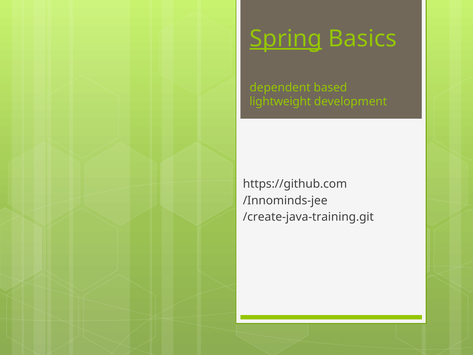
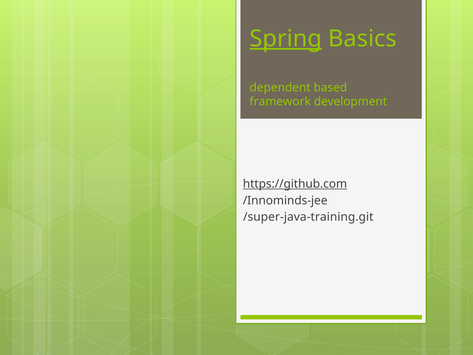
lightweight: lightweight -> framework
https://github.com underline: none -> present
/create-java-training.git: /create-java-training.git -> /super-java-training.git
